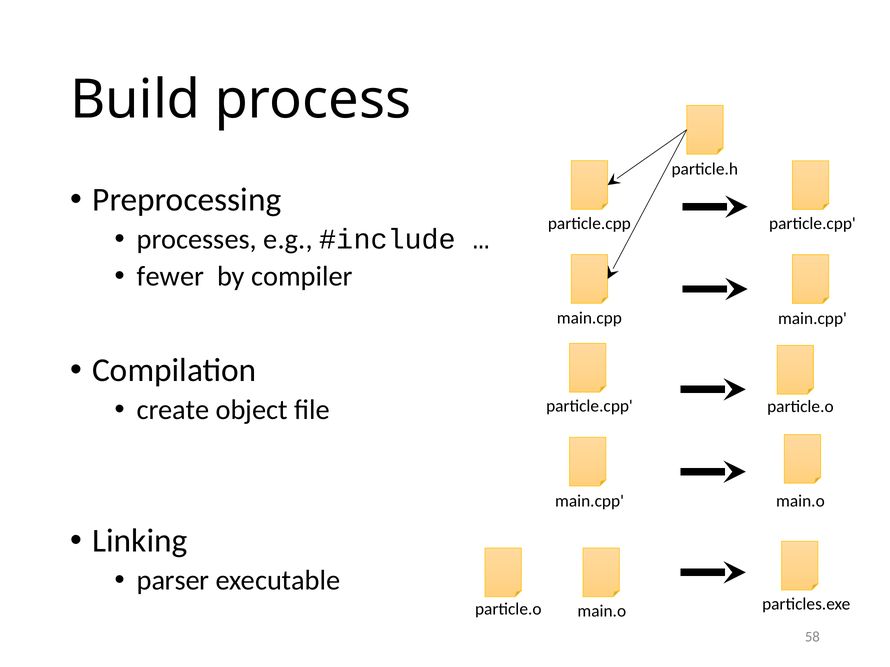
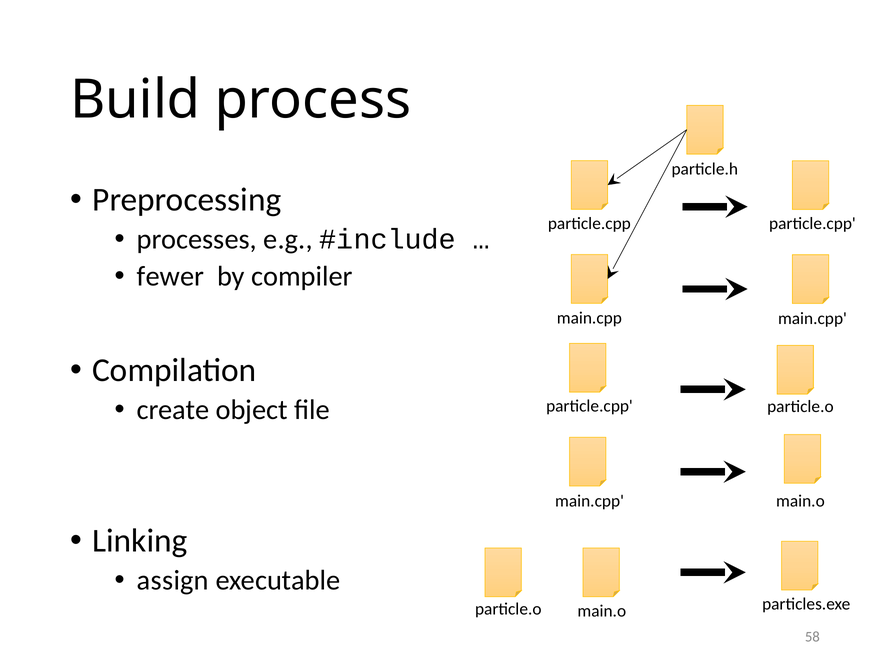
parser: parser -> assign
